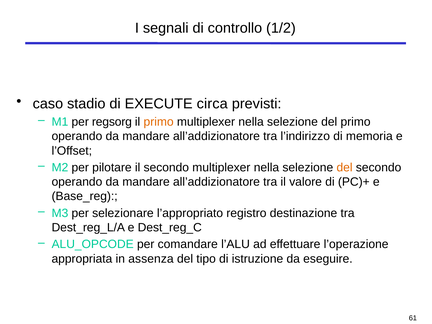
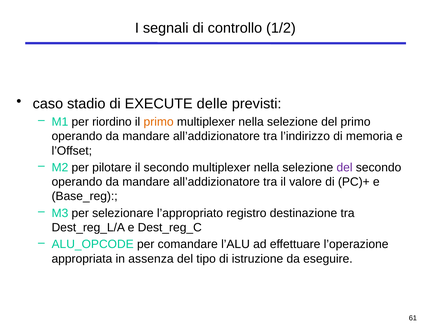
circa: circa -> delle
regsorg: regsorg -> riordino
del at (345, 168) colour: orange -> purple
